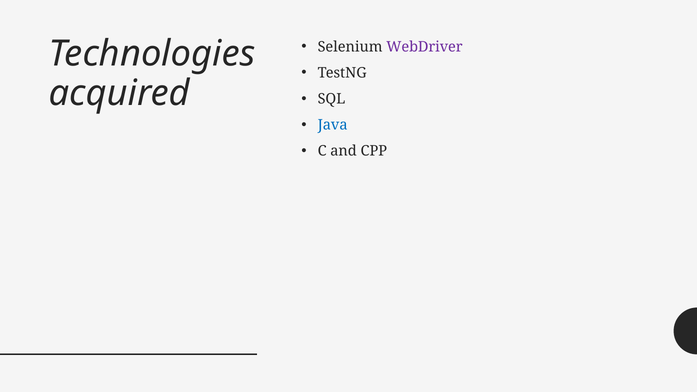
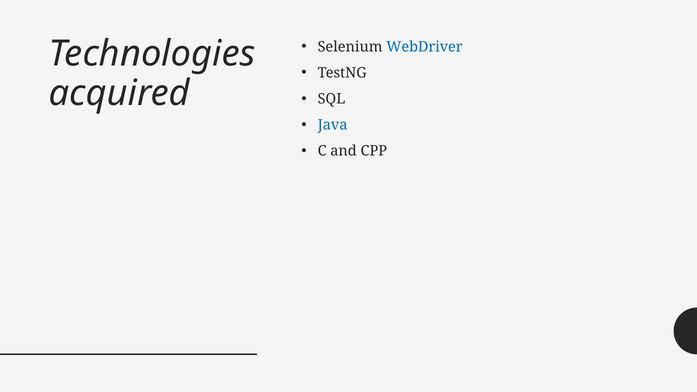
WebDriver colour: purple -> blue
